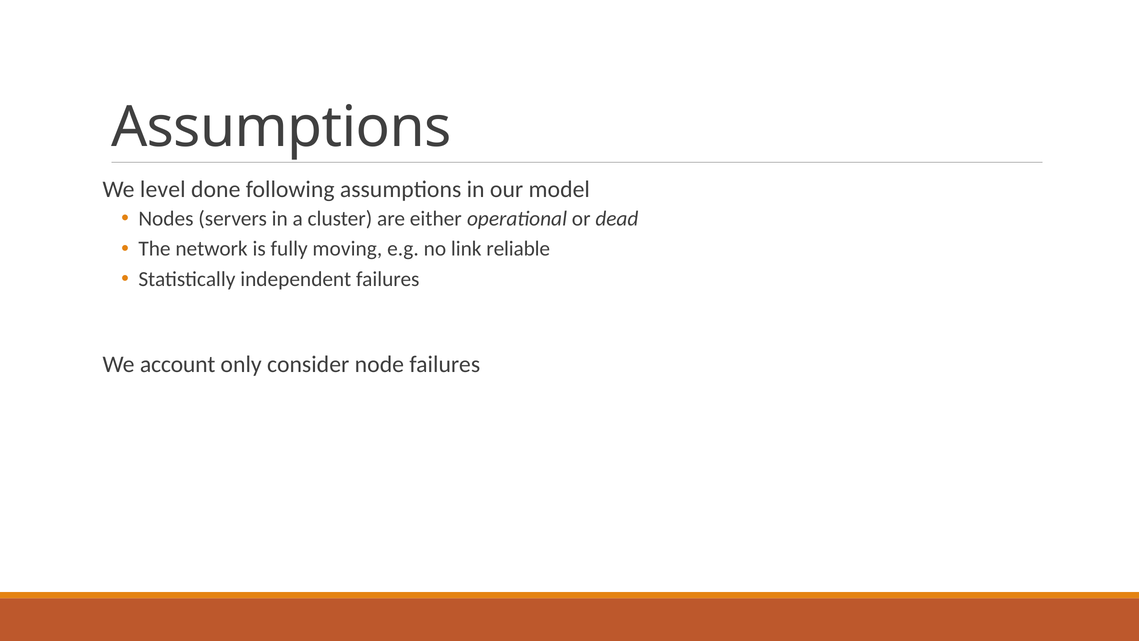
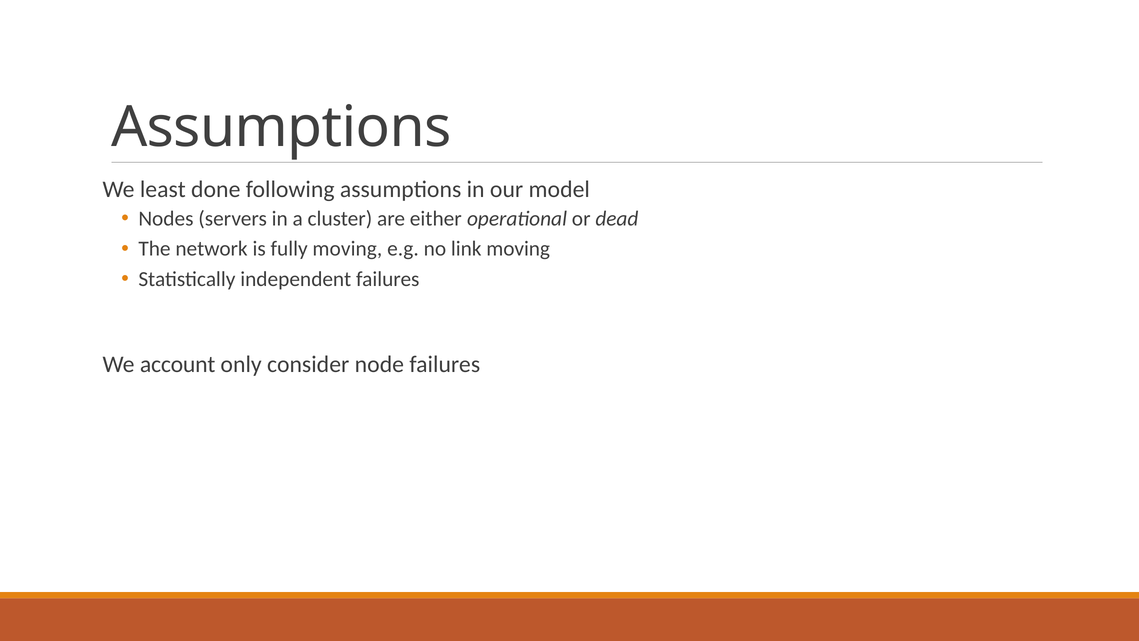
level: level -> least
link reliable: reliable -> moving
